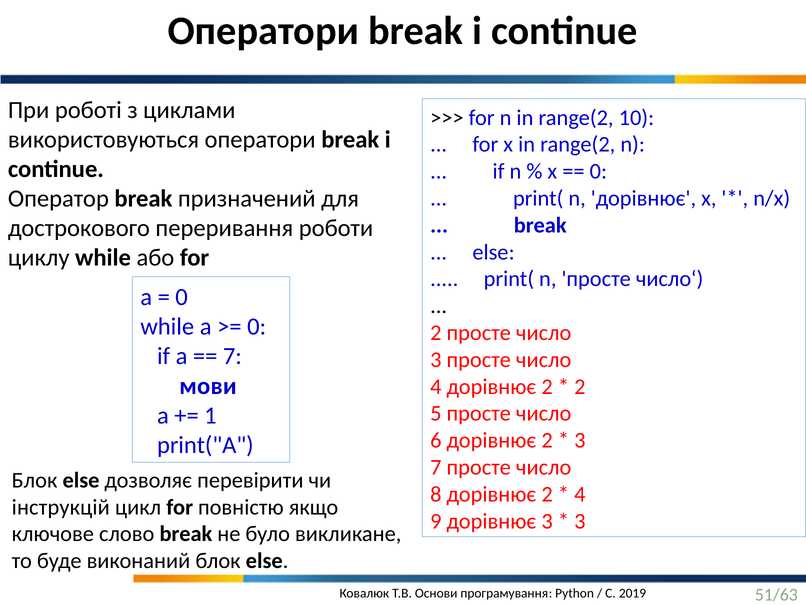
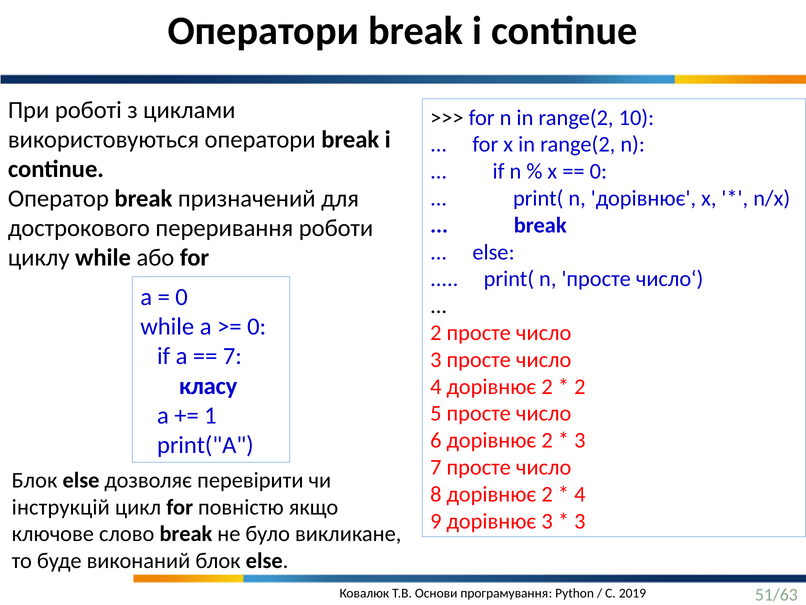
мови: мови -> класу
